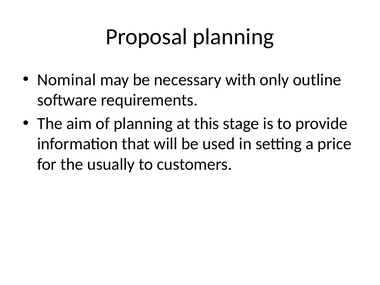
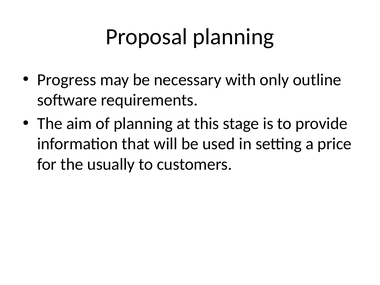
Nominal: Nominal -> Progress
